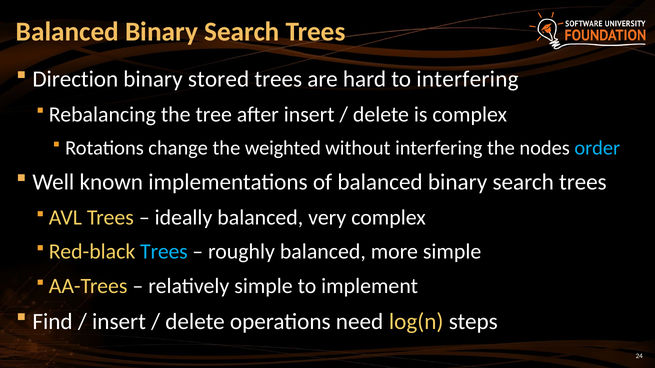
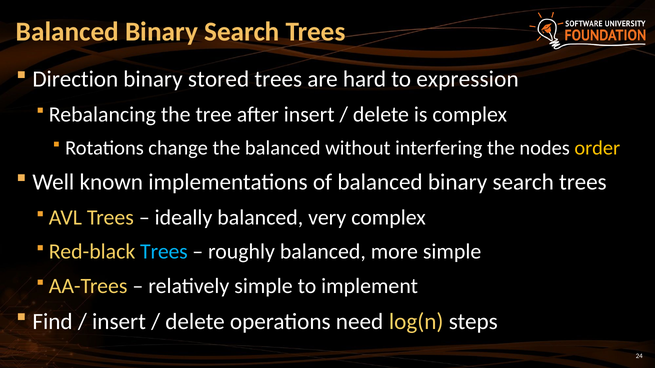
to interfering: interfering -> expression
the weighted: weighted -> balanced
order colour: light blue -> yellow
